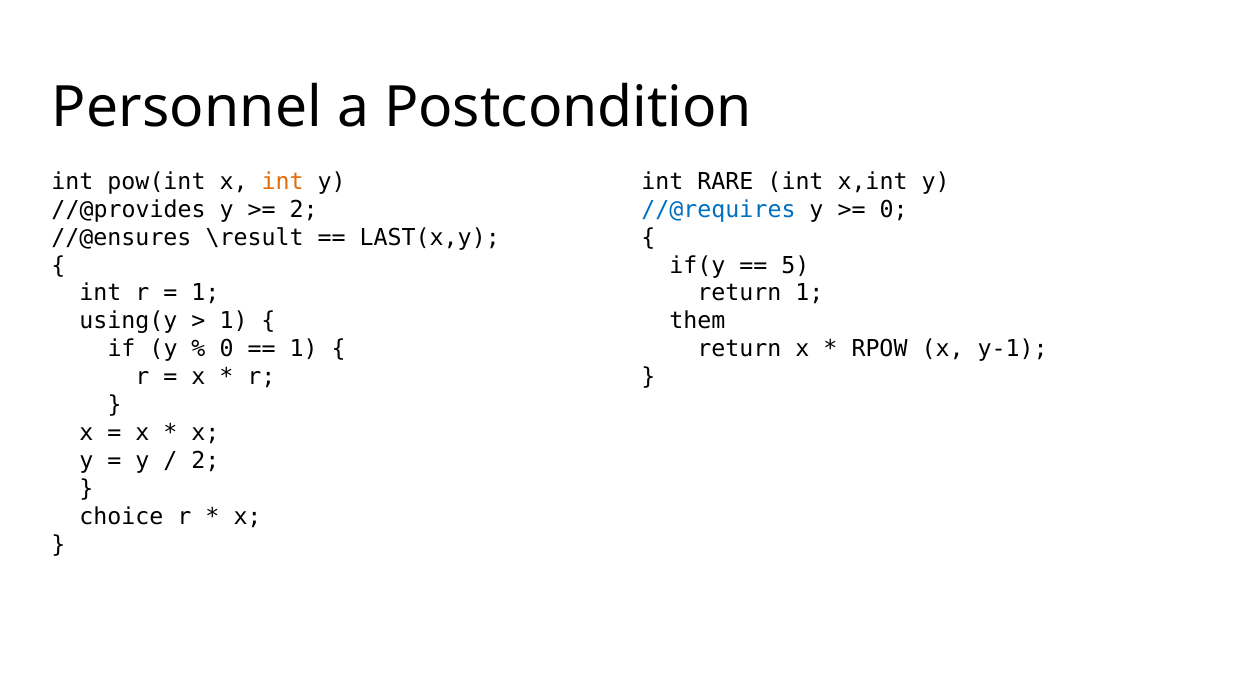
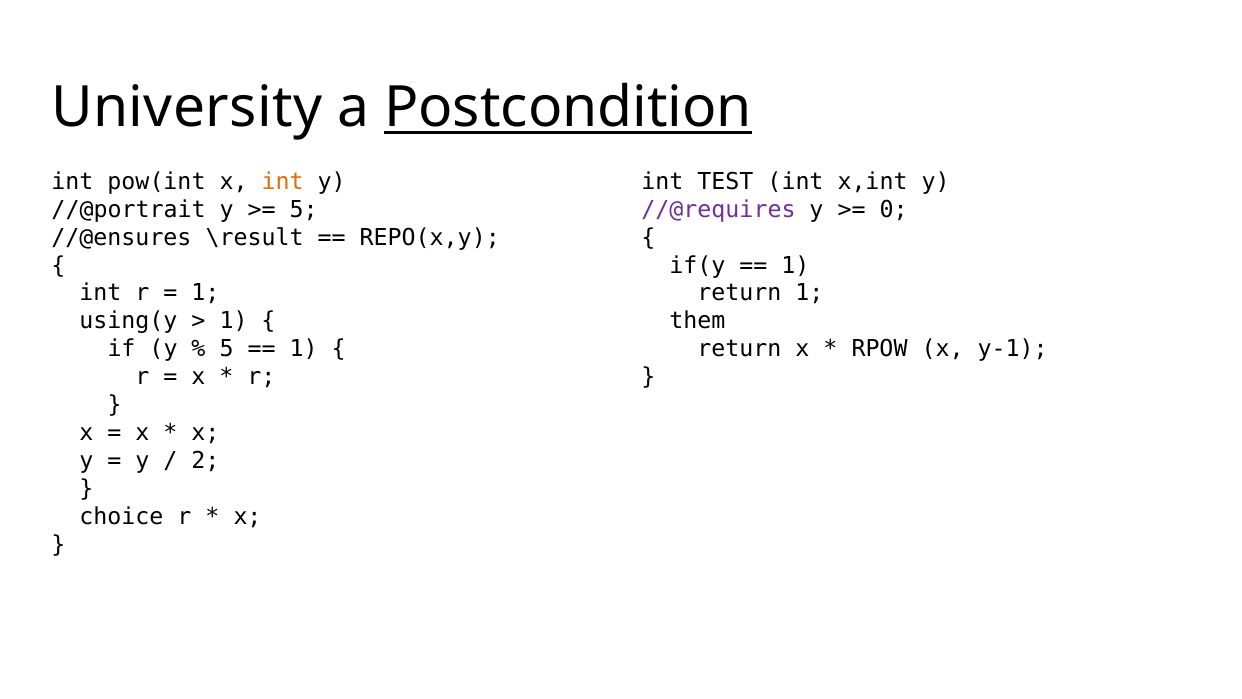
Personnel: Personnel -> University
Postcondition underline: none -> present
RARE: RARE -> TEST
//@provides: //@provides -> //@portrait
2 at (304, 209): 2 -> 5
//@requires colour: blue -> purple
LAST(x,y: LAST(x,y -> REPO(x,y
5 at (795, 265): 5 -> 1
0 at (227, 349): 0 -> 5
